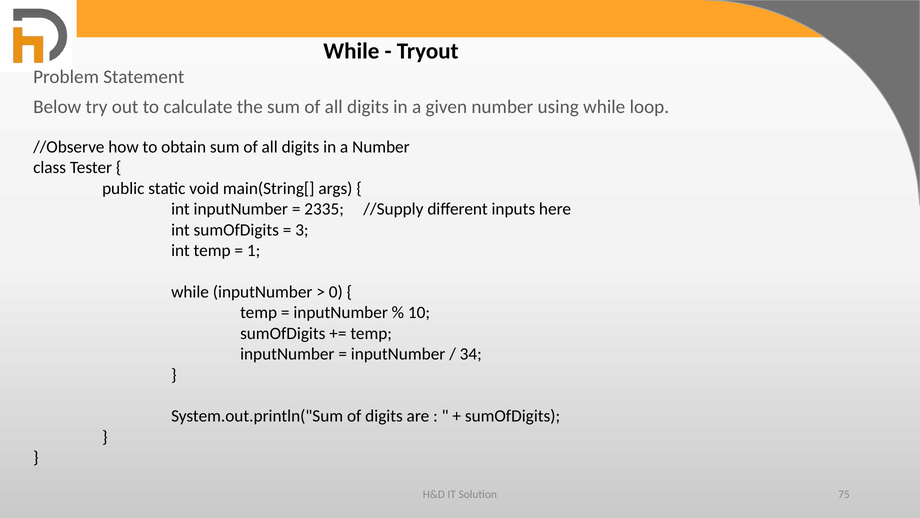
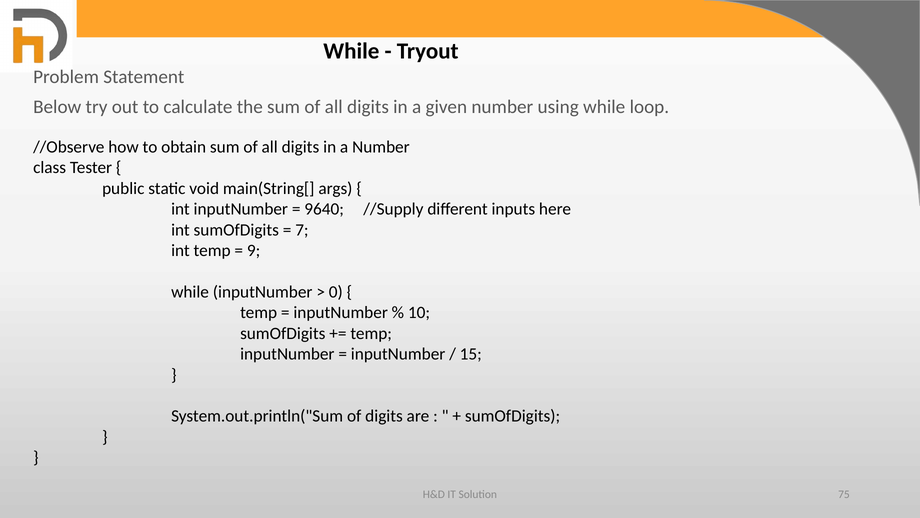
2335: 2335 -> 9640
3: 3 -> 7
1: 1 -> 9
34: 34 -> 15
